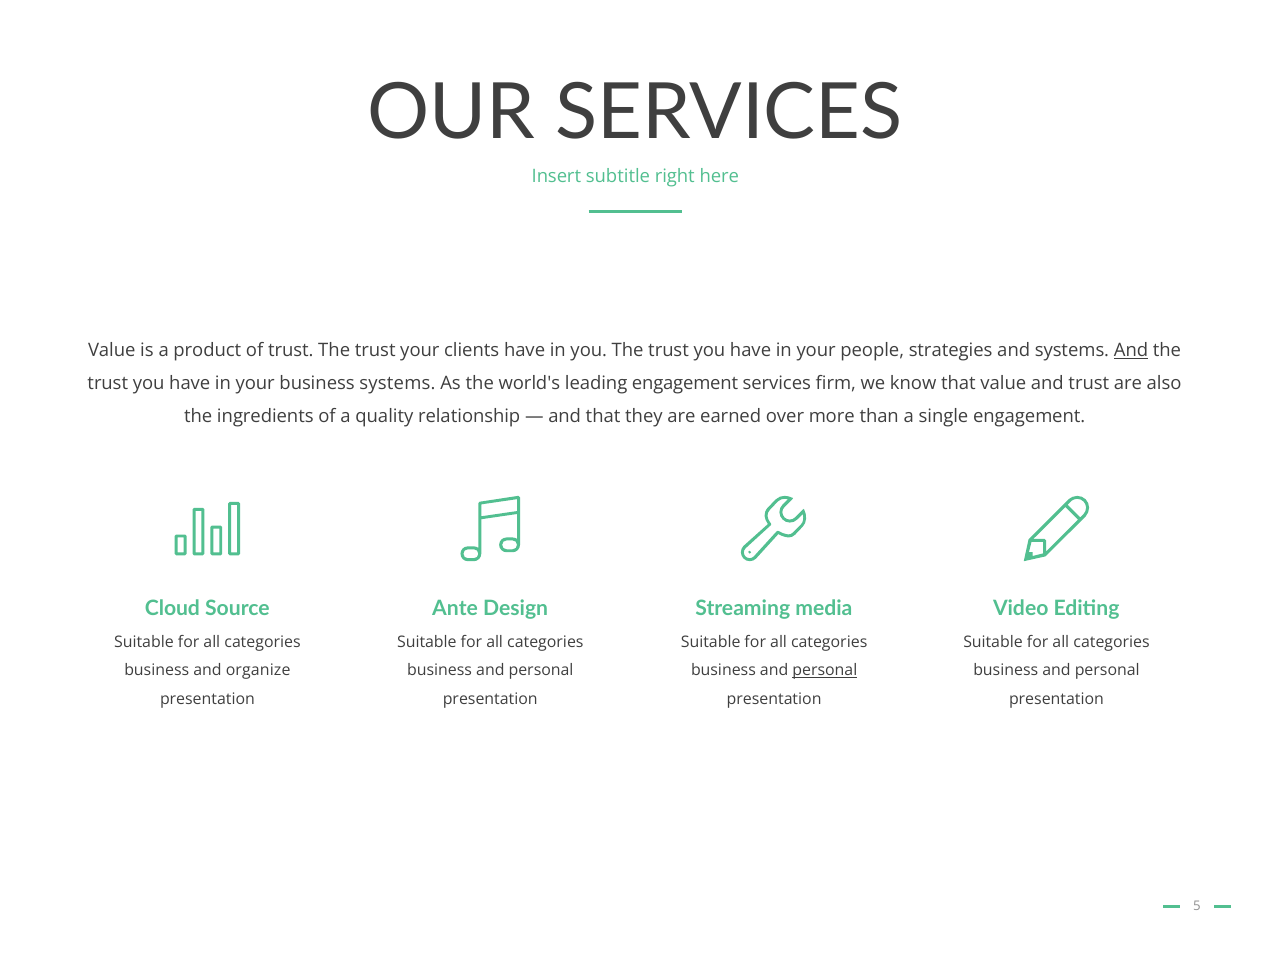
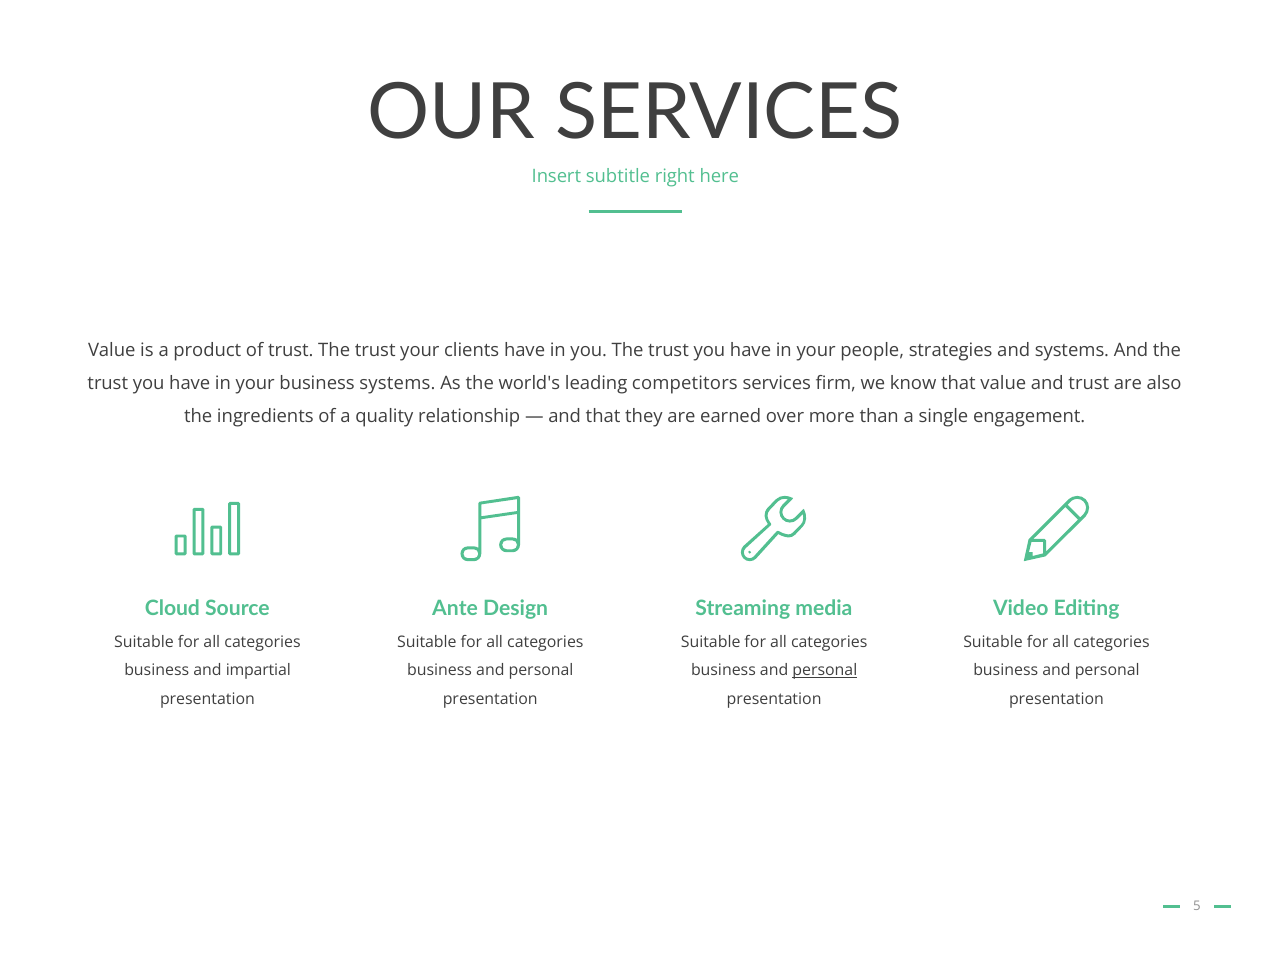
And at (1131, 350) underline: present -> none
leading engagement: engagement -> competitors
organize: organize -> impartial
